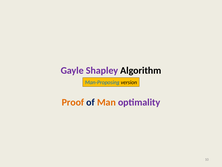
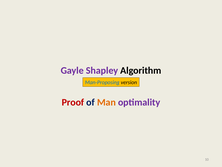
Proof colour: orange -> red
